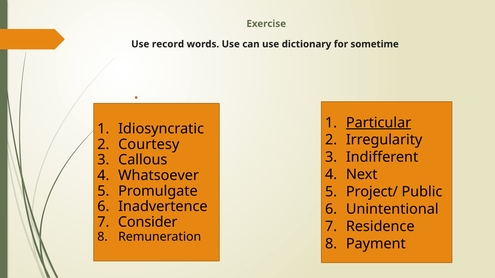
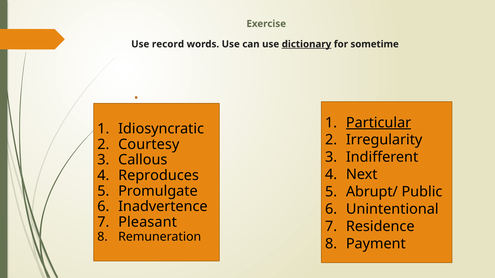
dictionary underline: none -> present
Whatsoever: Whatsoever -> Reproduces
Project/: Project/ -> Abrupt/
Consider: Consider -> Pleasant
